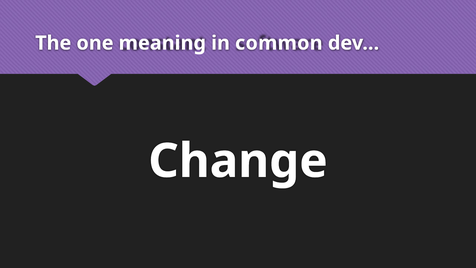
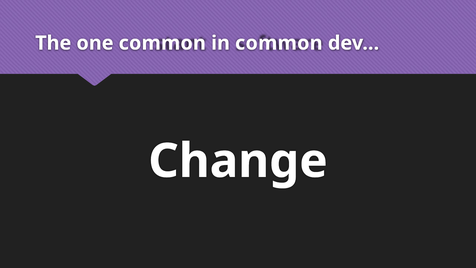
one meaning: meaning -> common
